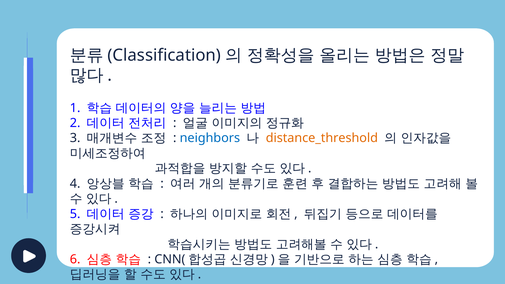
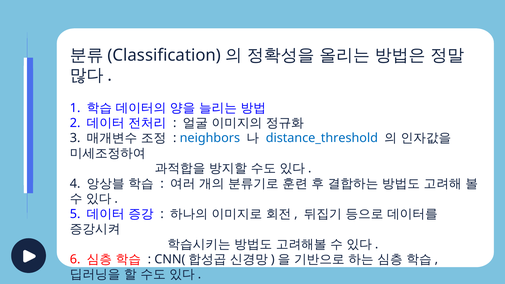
distance_threshold colour: orange -> blue
